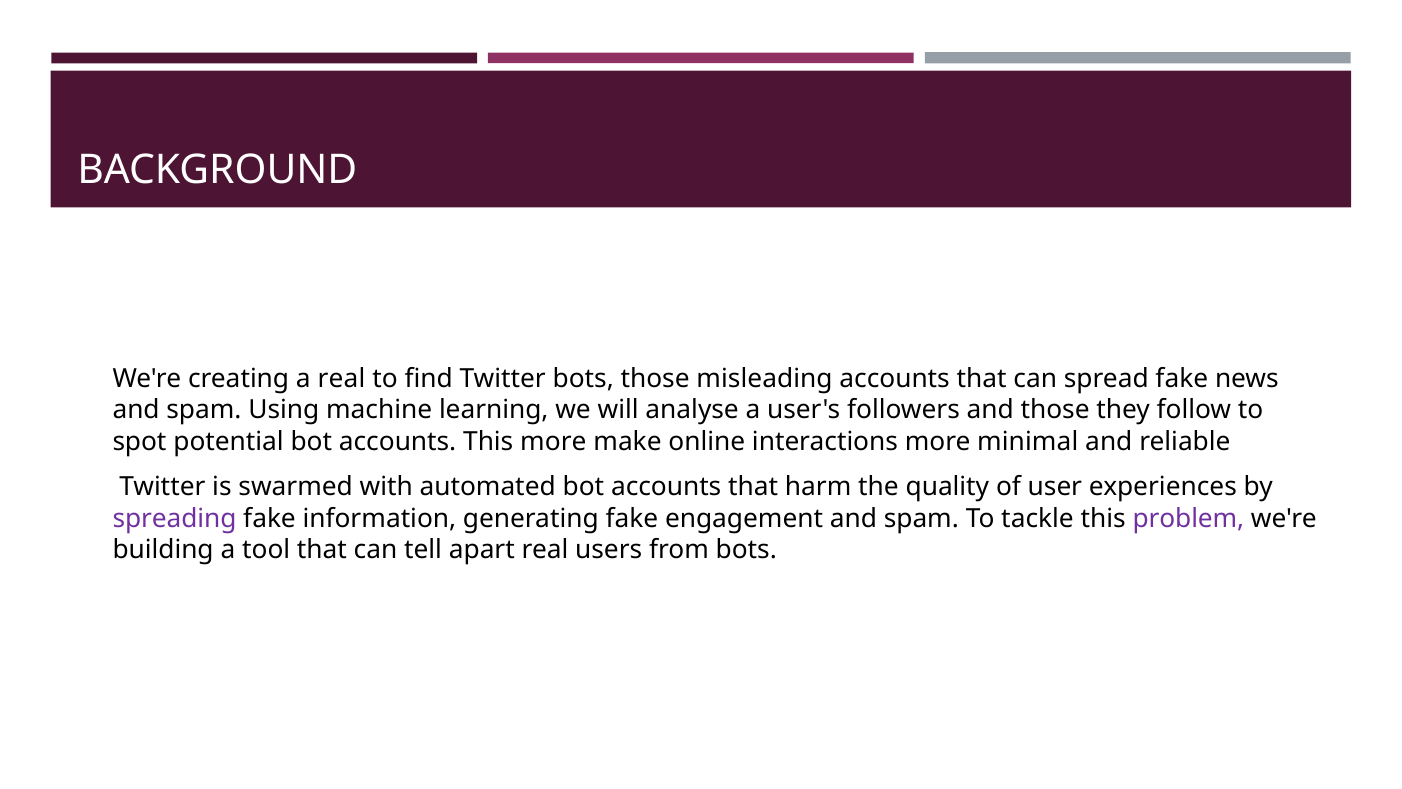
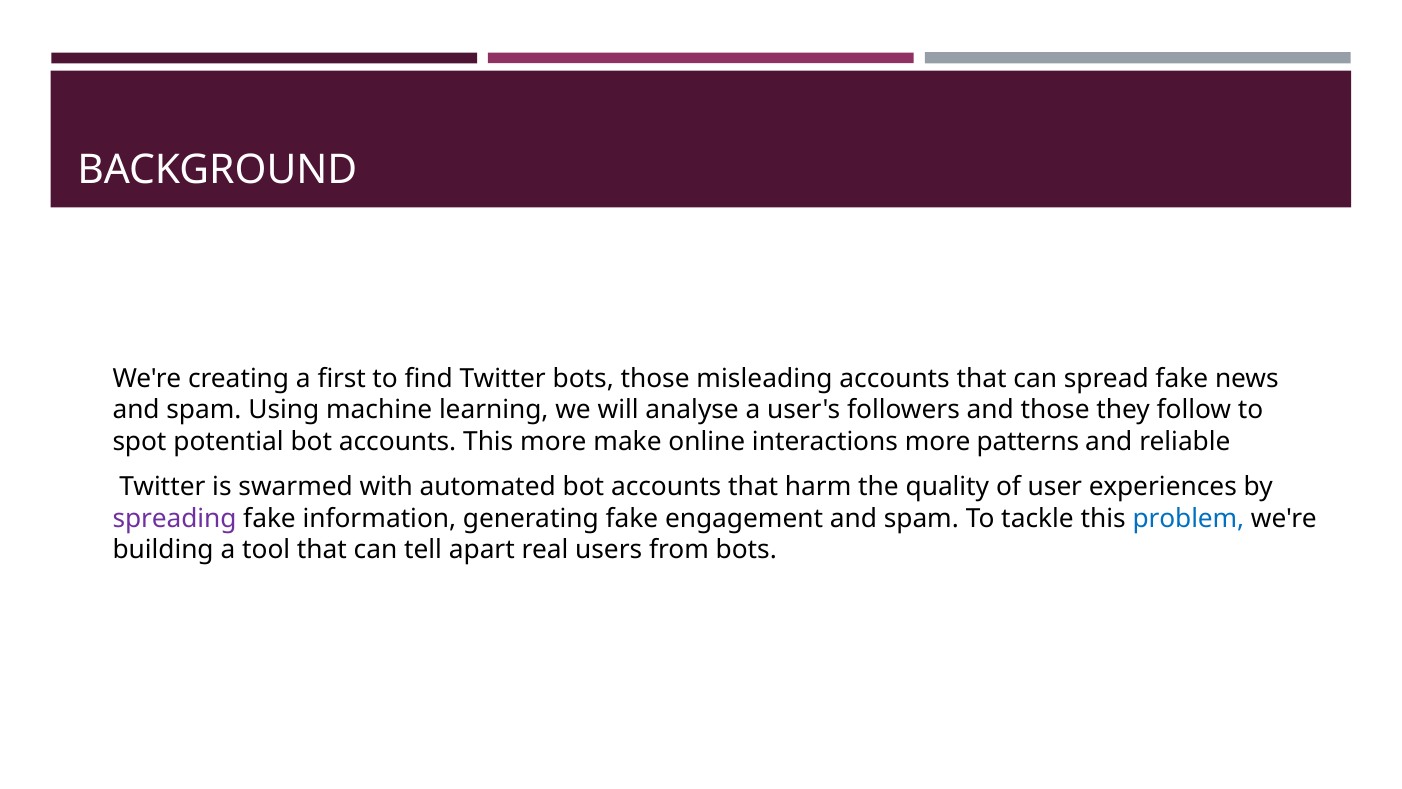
a real: real -> first
minimal: minimal -> patterns
problem colour: purple -> blue
